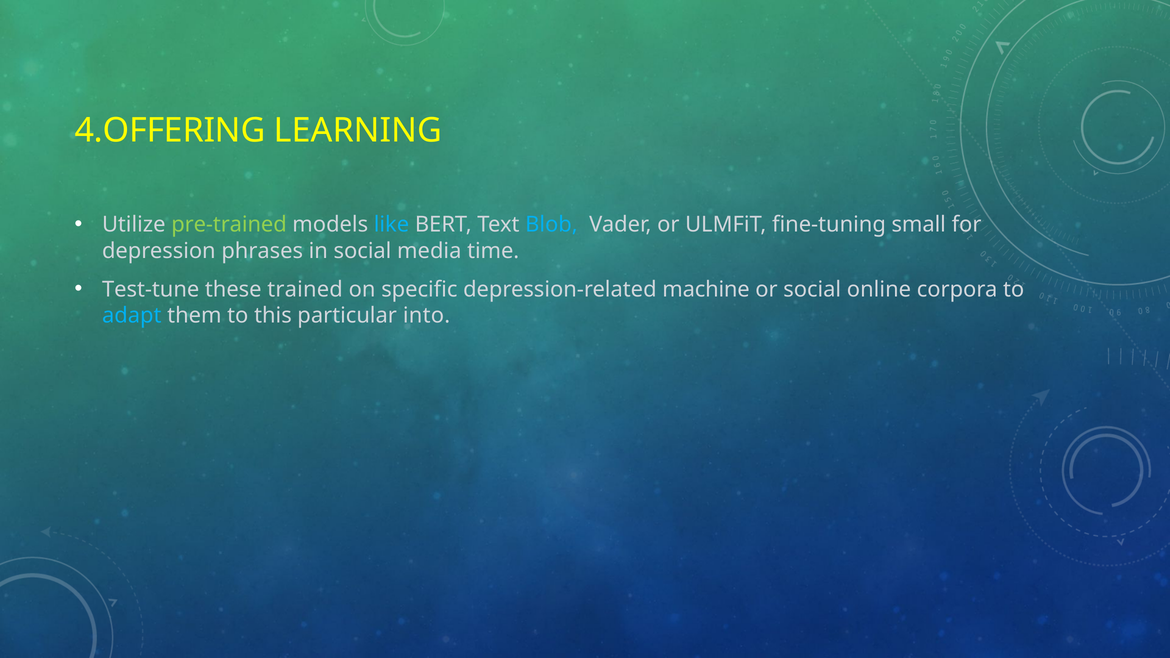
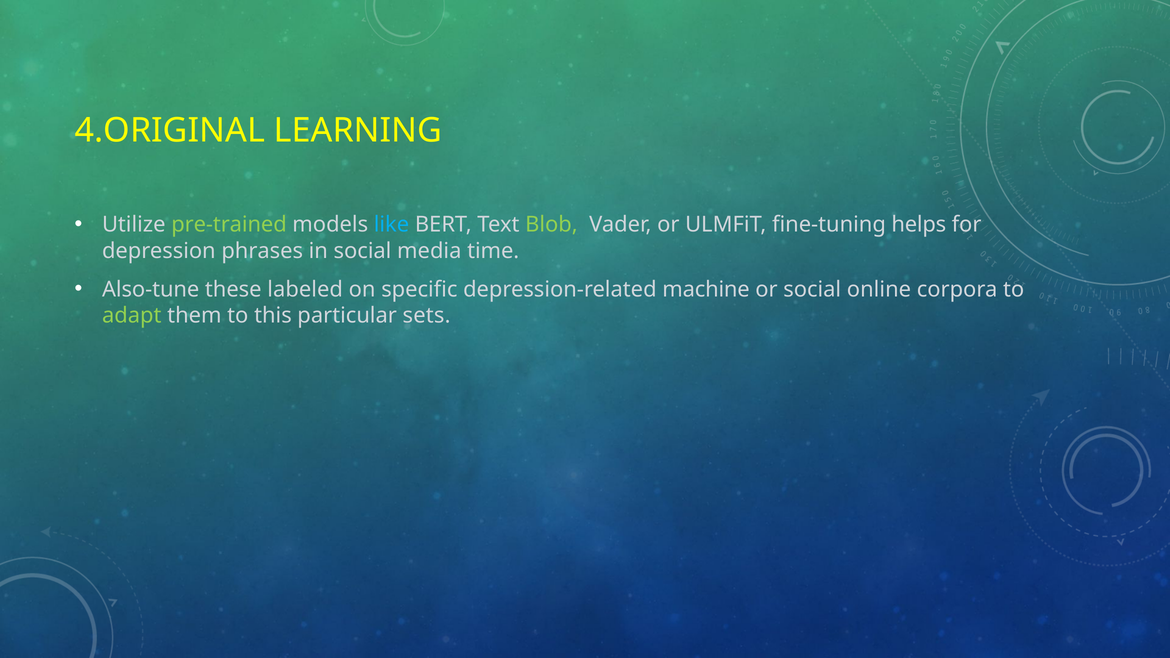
4.OFFERING: 4.OFFERING -> 4.ORIGINAL
Blob colour: light blue -> light green
small: small -> helps
Test-tune: Test-tune -> Also-tune
trained: trained -> labeled
adapt colour: light blue -> light green
into: into -> sets
